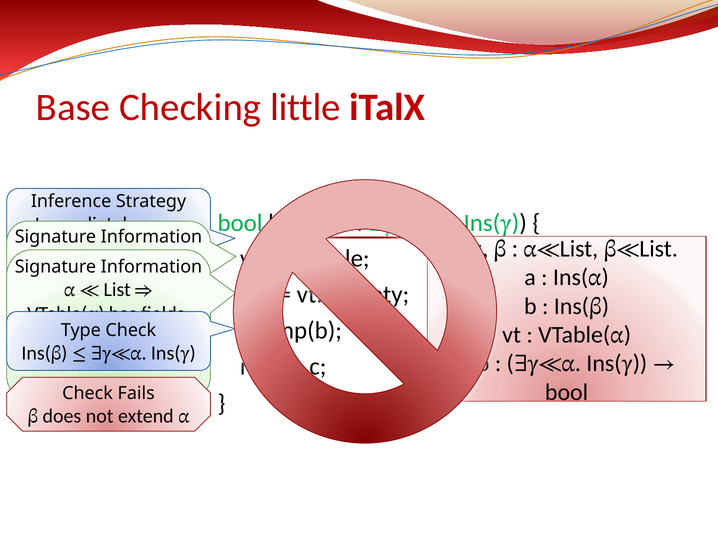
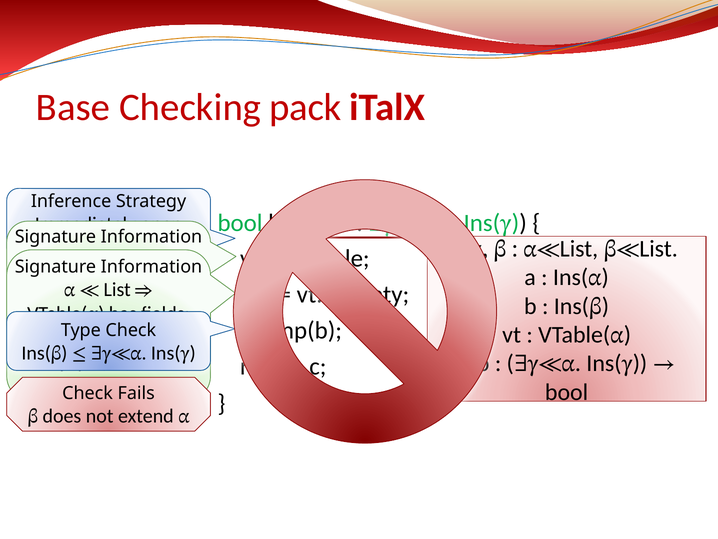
little: little -> pack
